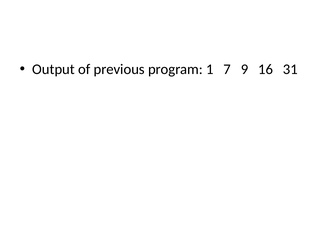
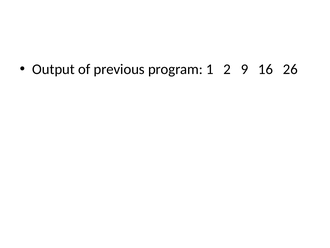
7: 7 -> 2
31: 31 -> 26
